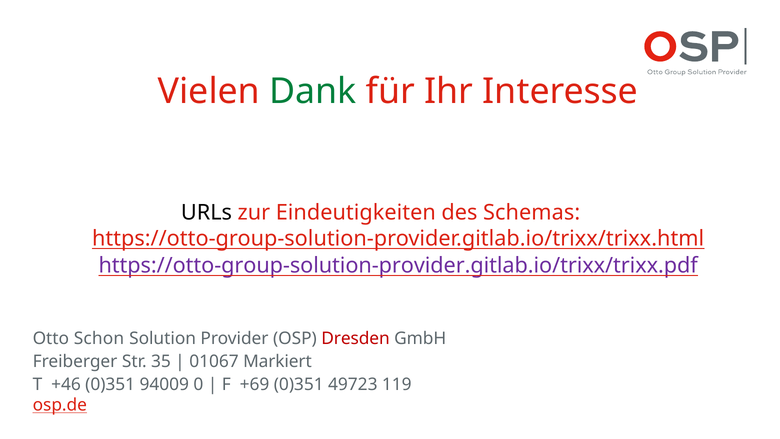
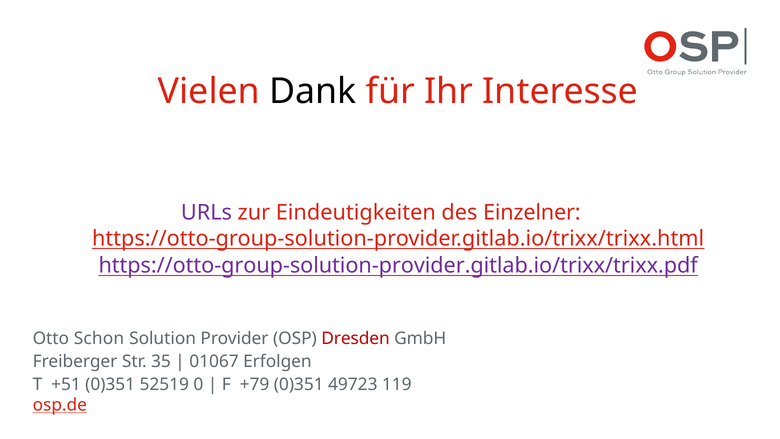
Dank colour: green -> black
URLs colour: black -> purple
Schemas: Schemas -> Einzelner
Markiert: Markiert -> Erfolgen
+46: +46 -> +51
94009: 94009 -> 52519
+69: +69 -> +79
